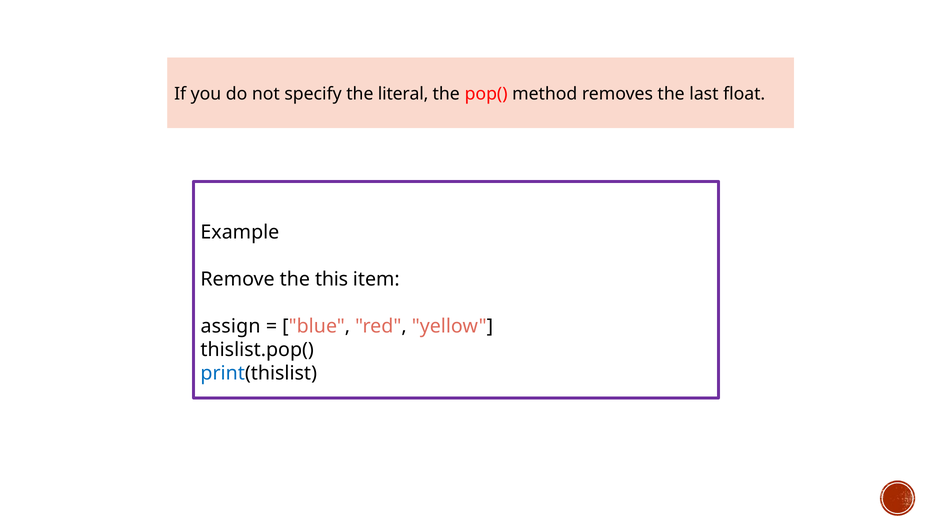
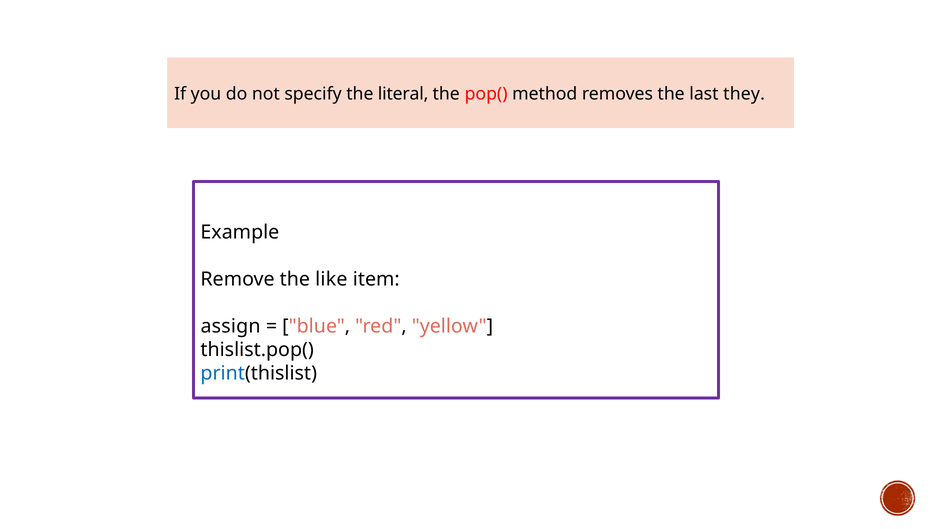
float: float -> they
this: this -> like
